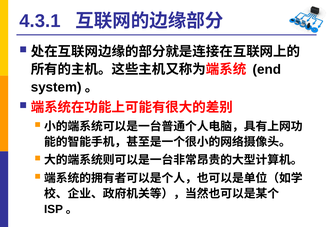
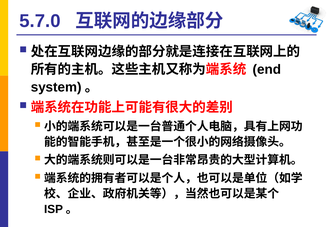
4.3.1: 4.3.1 -> 5.7.0
